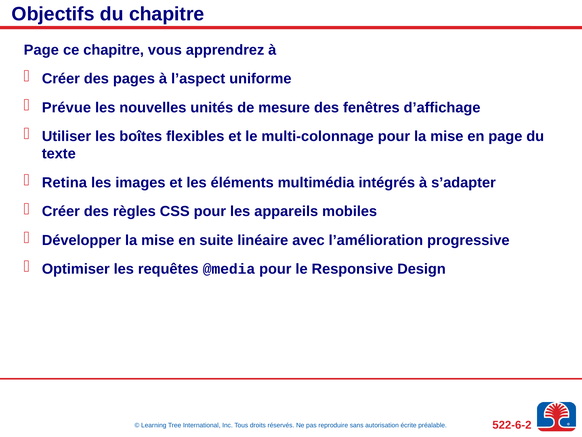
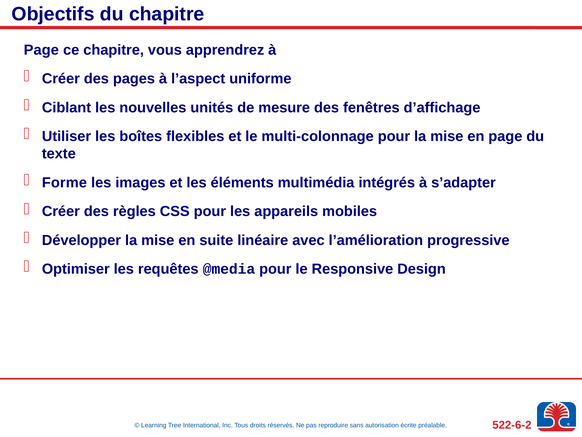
Prévue: Prévue -> Ciblant
Retina: Retina -> Forme
